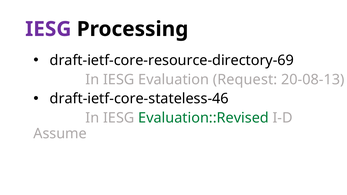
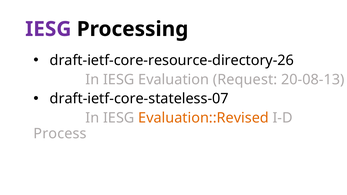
draft-ietf-core-resource-directory-69: draft-ietf-core-resource-directory-69 -> draft-ietf-core-resource-directory-26
draft-ietf-core-stateless-46: draft-ietf-core-stateless-46 -> draft-ietf-core-stateless-07
Evaluation::Revised colour: green -> orange
Assume: Assume -> Process
